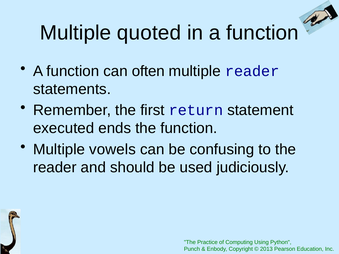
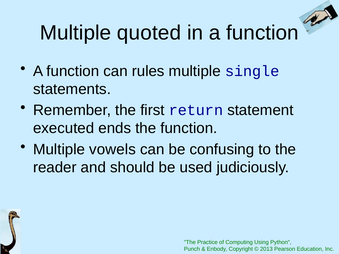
often: often -> rules
multiple reader: reader -> single
